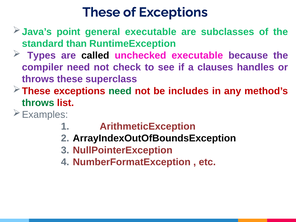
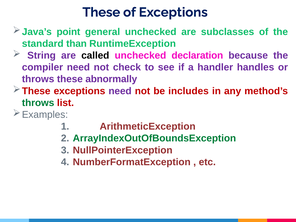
general executable: executable -> unchecked
Types: Types -> String
unchecked executable: executable -> declaration
clauses: clauses -> handler
superclass: superclass -> abnormally
need at (120, 91) colour: green -> purple
ArrayIndexOutOfBoundsException colour: black -> green
